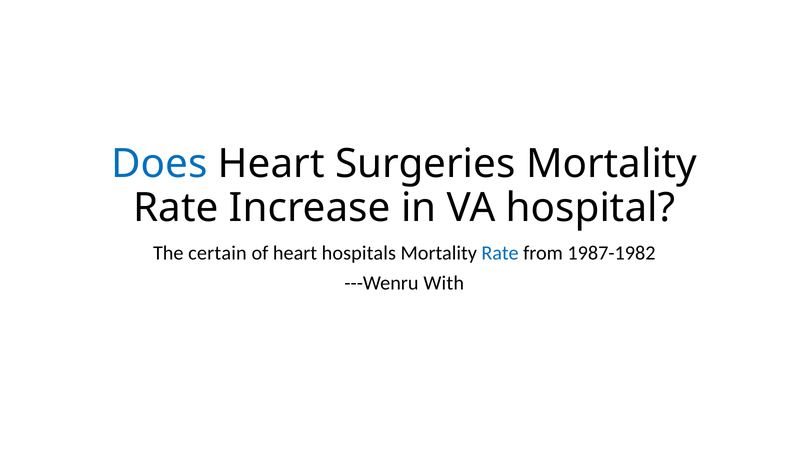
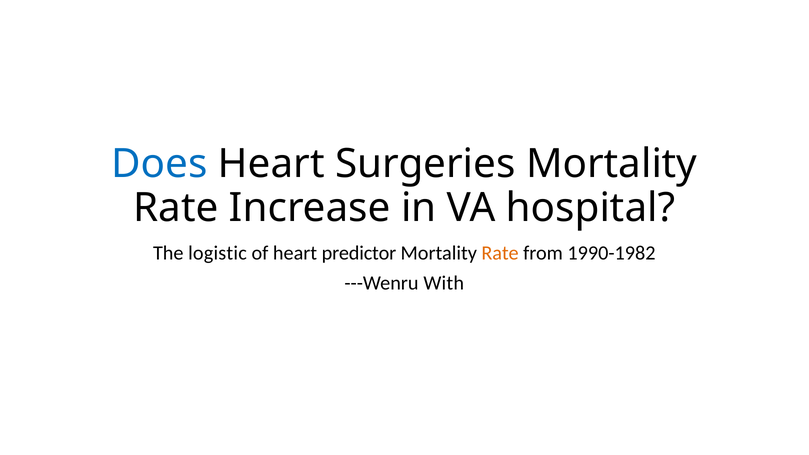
certain: certain -> logistic
hospitals: hospitals -> predictor
Rate at (500, 253) colour: blue -> orange
1987-1982: 1987-1982 -> 1990-1982
